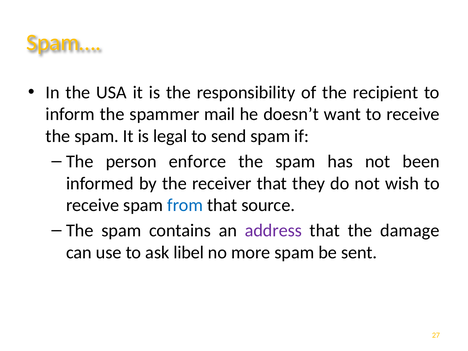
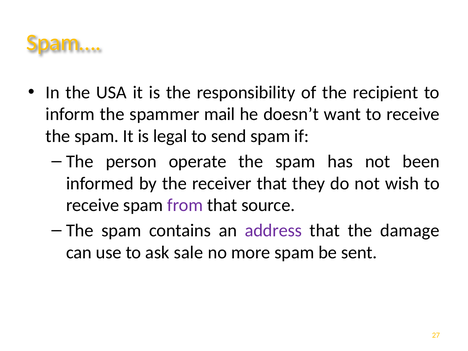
enforce: enforce -> operate
from colour: blue -> purple
libel: libel -> sale
